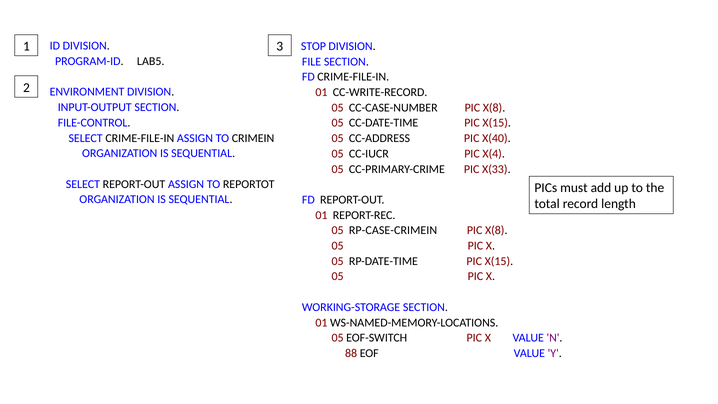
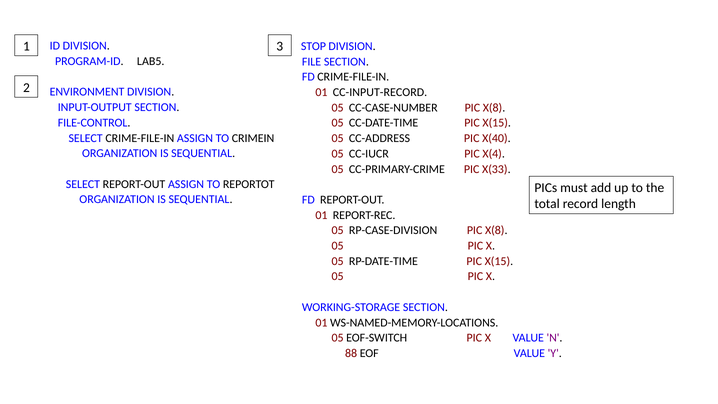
CC-WRITE-RECORD: CC-WRITE-RECORD -> CC-INPUT-RECORD
RP-CASE-CRIMEIN: RP-CASE-CRIMEIN -> RP-CASE-DIVISION
